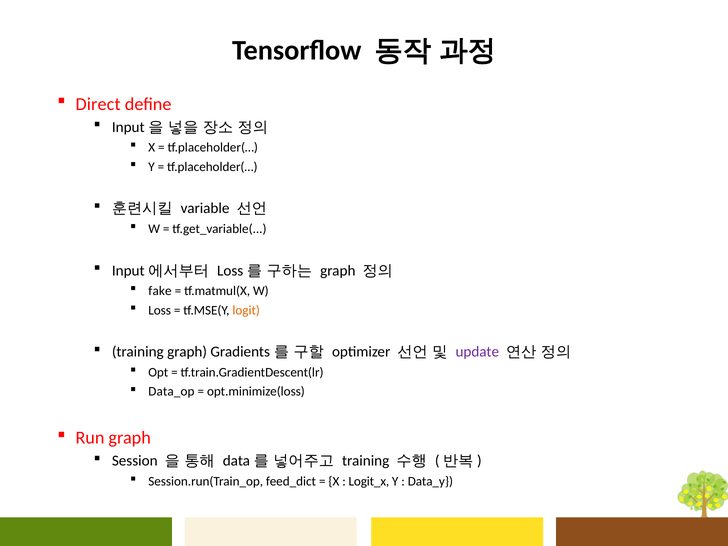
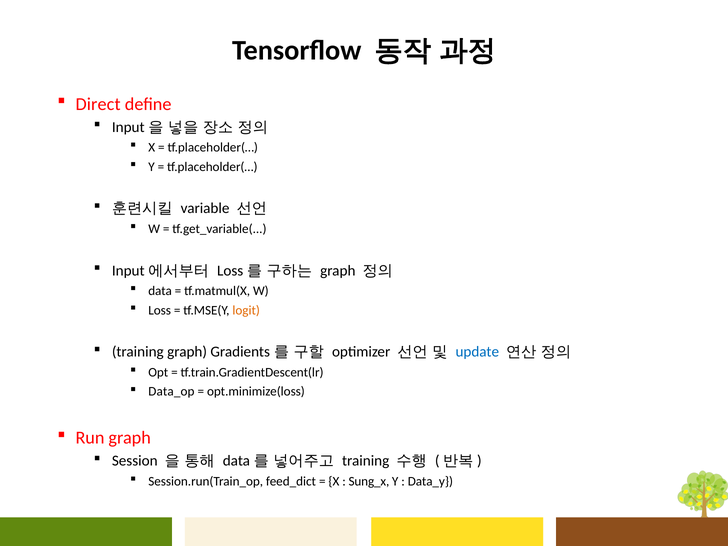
fake: fake -> data
update colour: purple -> blue
Logit_x: Logit_x -> Sung_x
